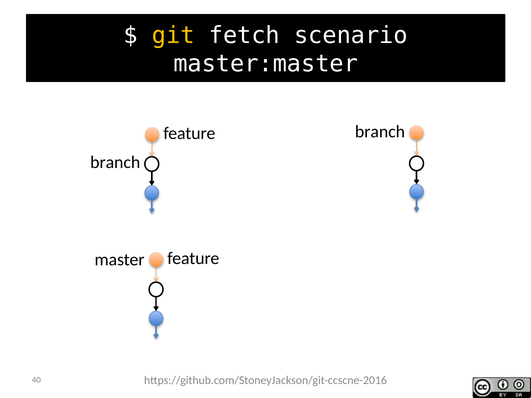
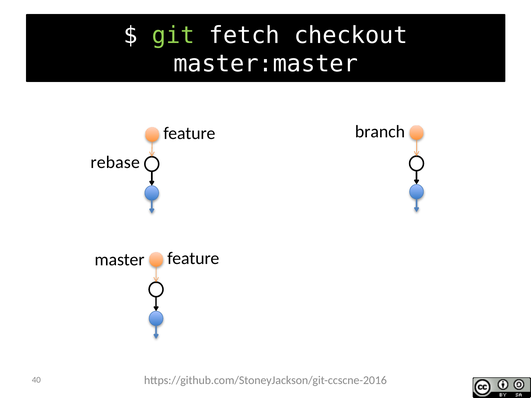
git colour: yellow -> light green
scenario: scenario -> checkout
branch at (115, 163): branch -> rebase
